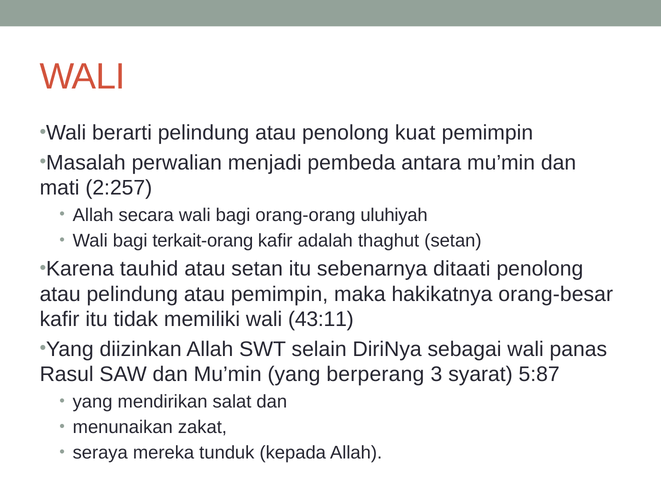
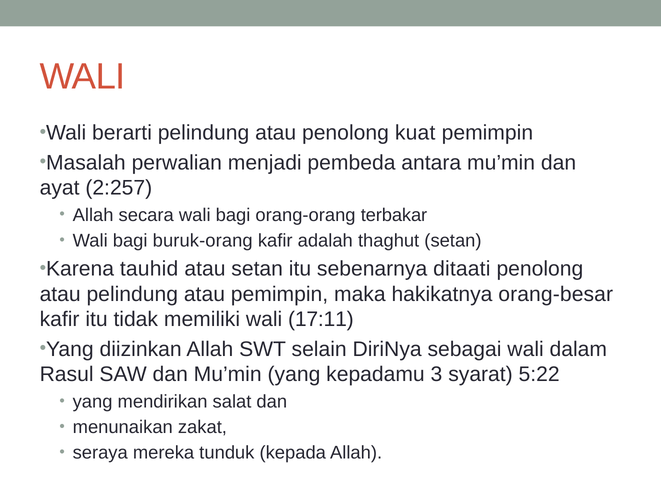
mati: mati -> ayat
uluhiyah: uluhiyah -> terbakar
terkait-orang: terkait-orang -> buruk-orang
43:11: 43:11 -> 17:11
panas: panas -> dalam
berperang: berperang -> kepadamu
5:87: 5:87 -> 5:22
